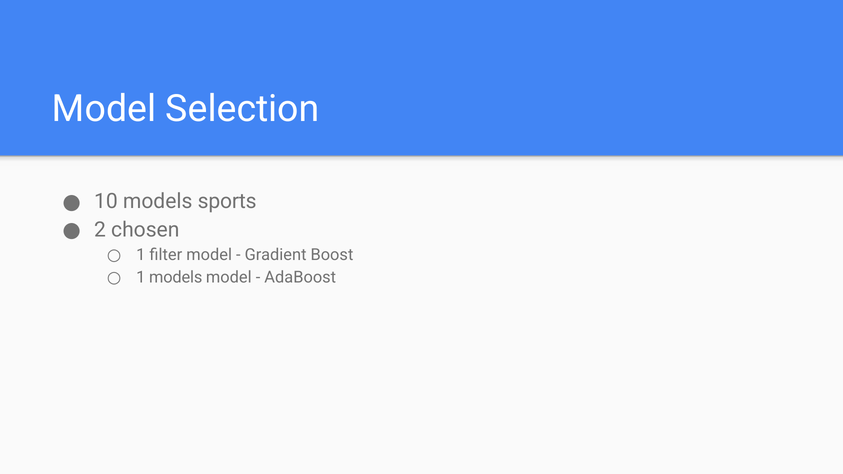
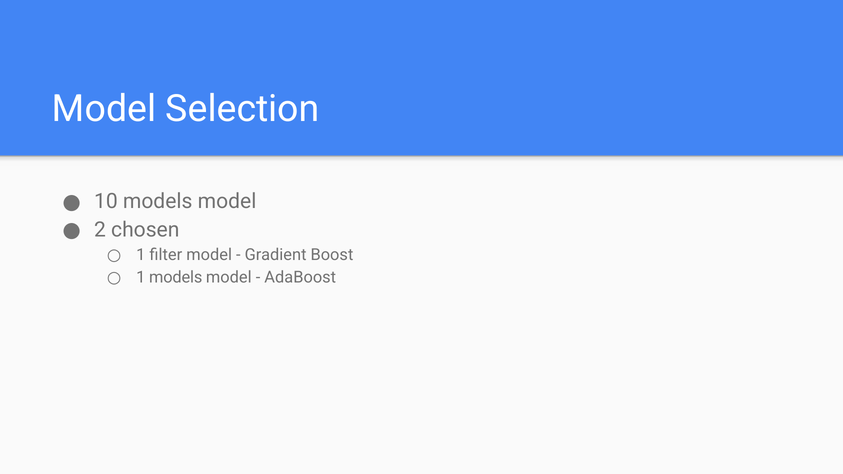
10 models sports: sports -> model
